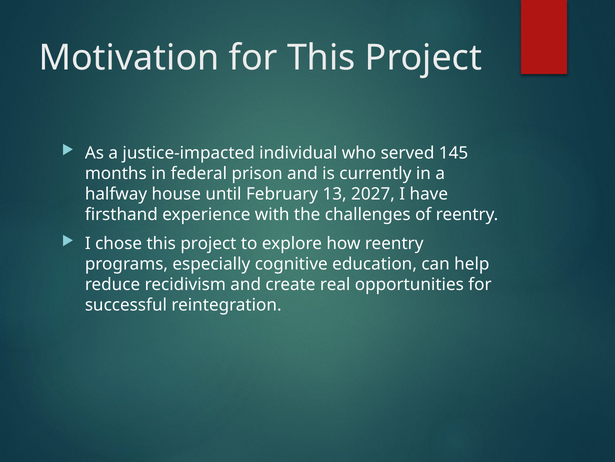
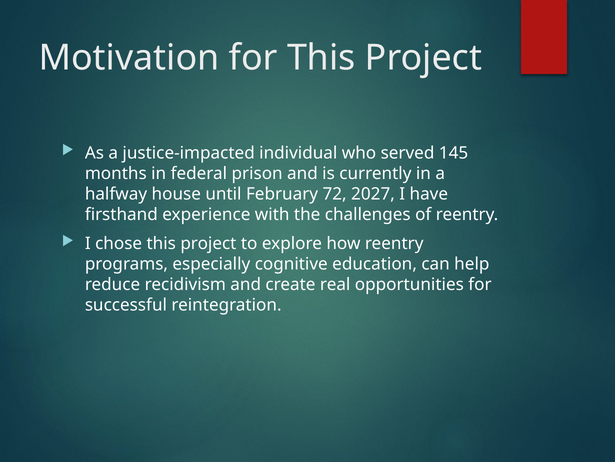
13: 13 -> 72
